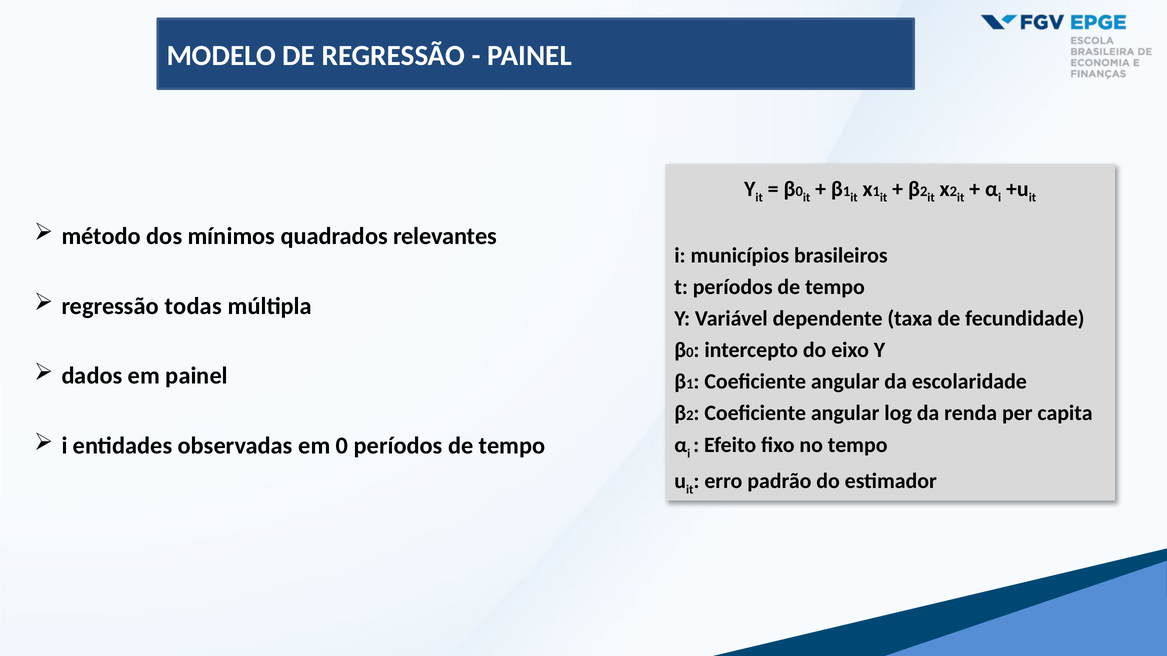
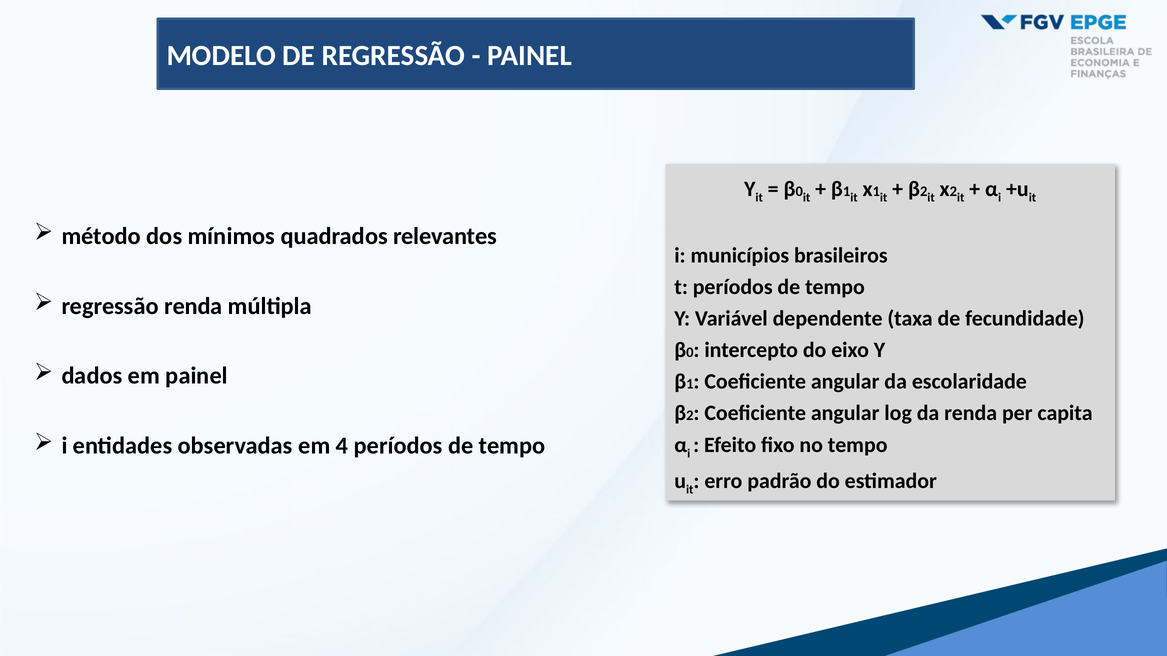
regressão todas: todas -> renda
em 0: 0 -> 4
